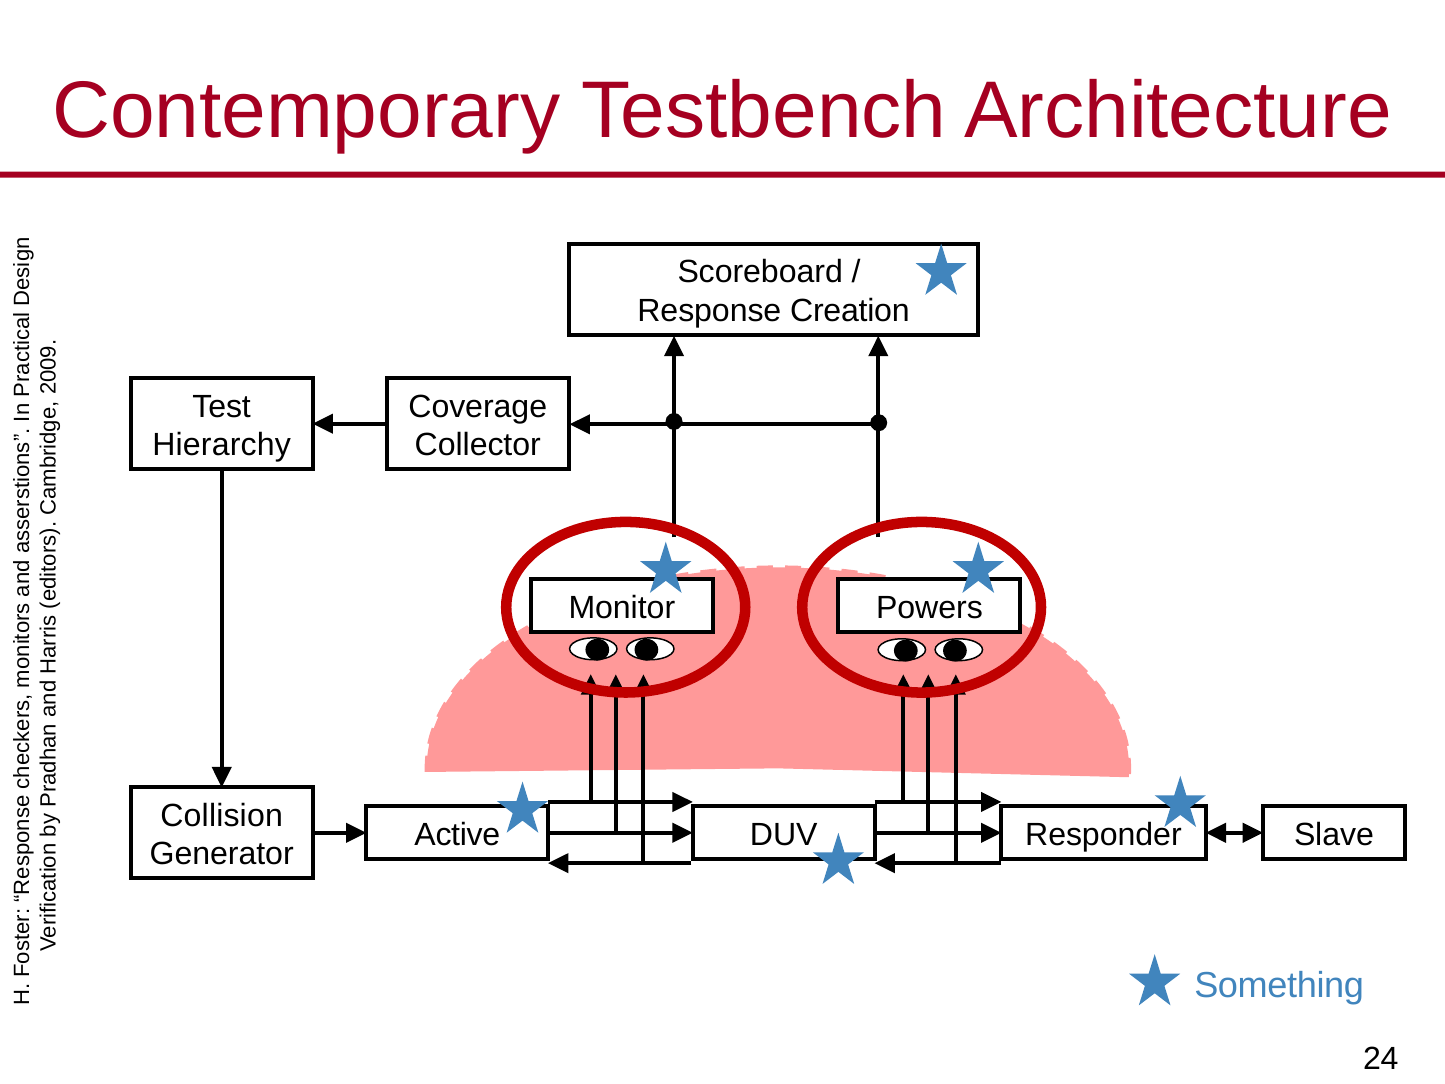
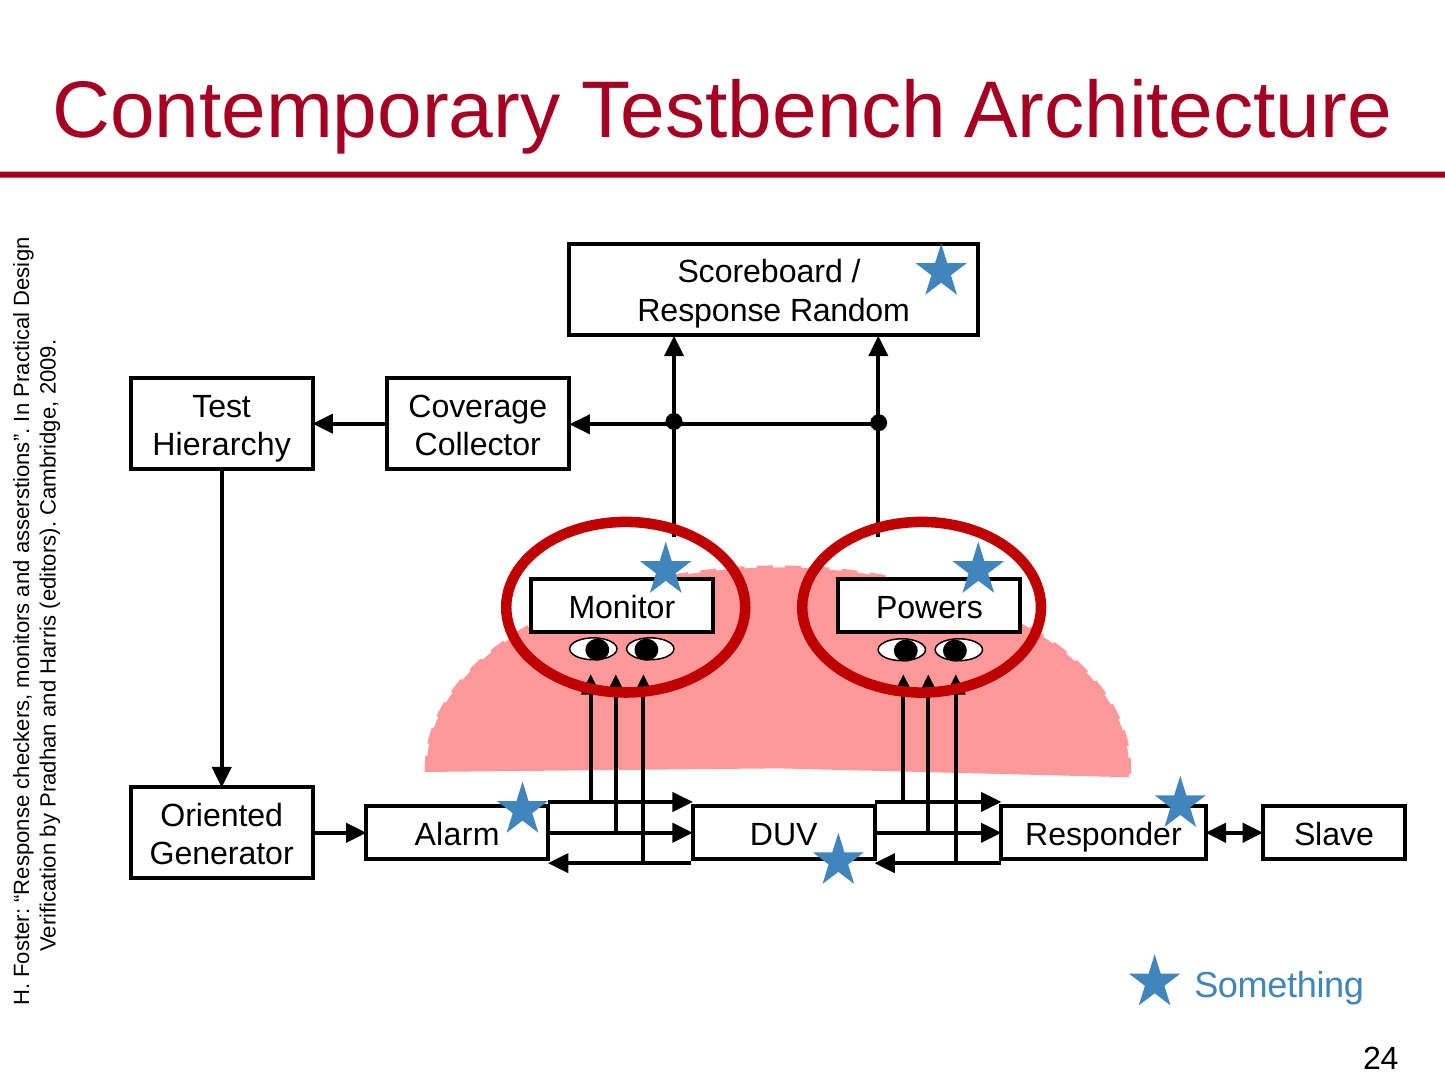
Creation: Creation -> Random
Collision: Collision -> Oriented
Active: Active -> Alarm
